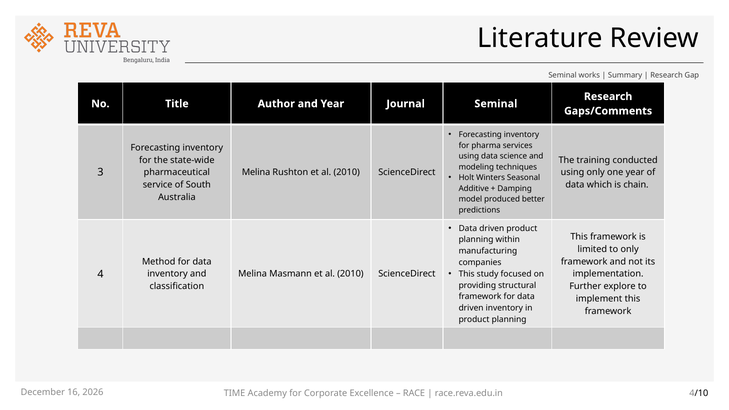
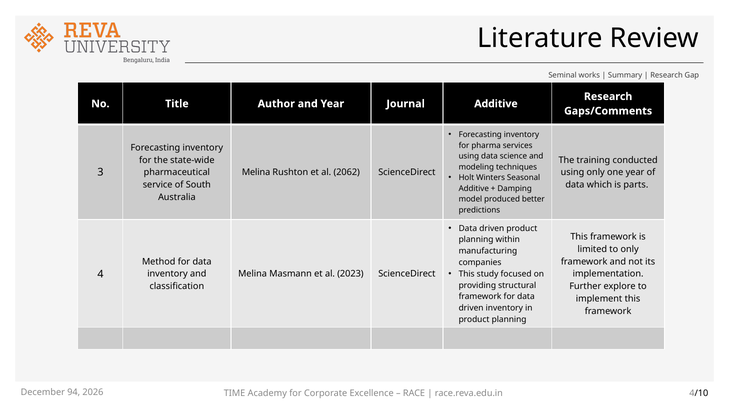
Journal Seminal: Seminal -> Additive
Rushton et al 2010: 2010 -> 2062
chain: chain -> parts
Masmann et al 2010: 2010 -> 2023
16: 16 -> 94
